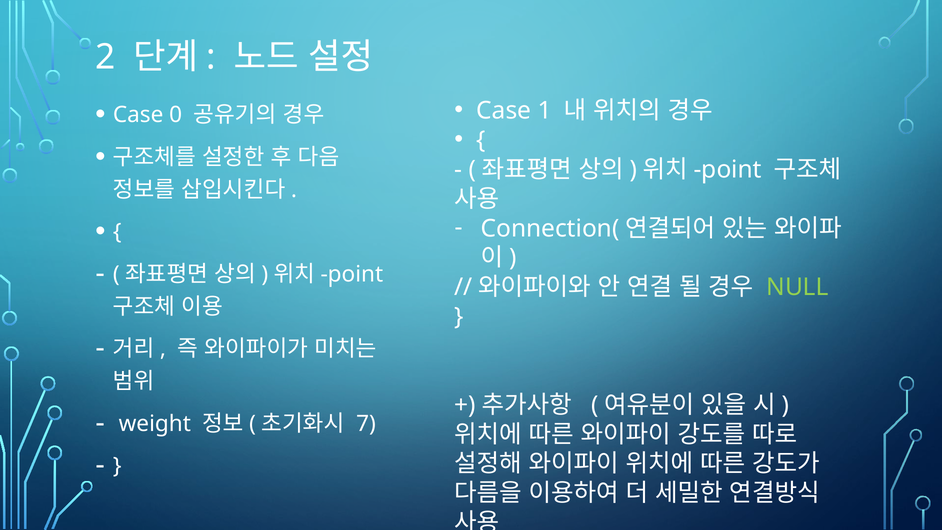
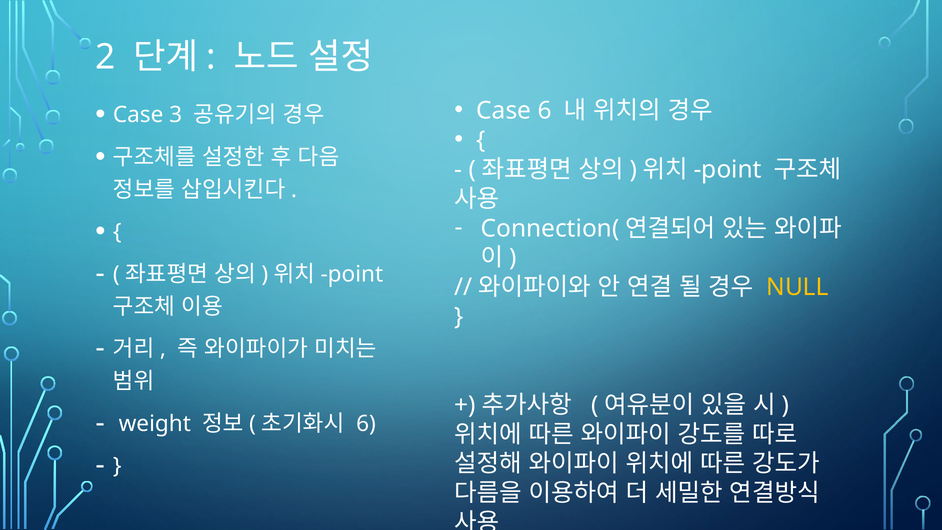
Case 1: 1 -> 6
0: 0 -> 3
NULL colour: light green -> yellow
7 at (366, 424): 7 -> 6
